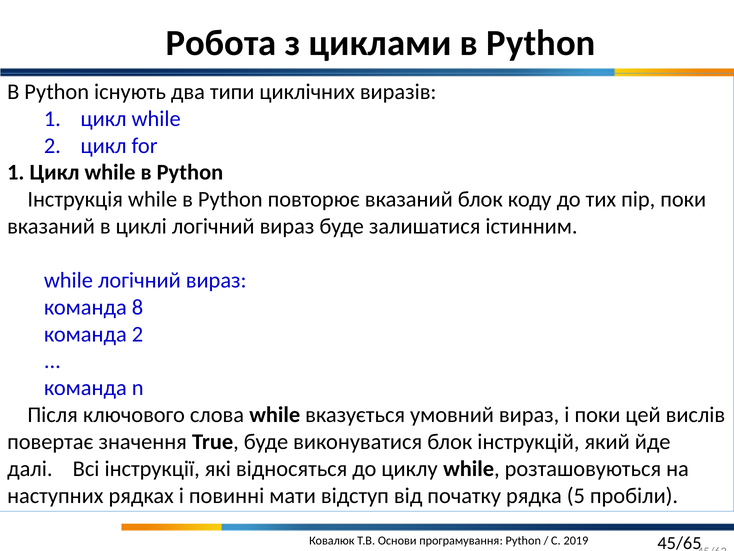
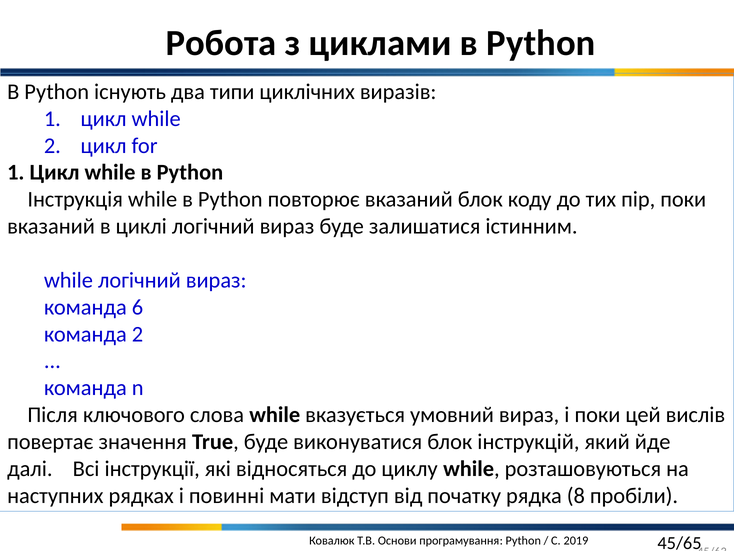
8: 8 -> 6
5: 5 -> 8
